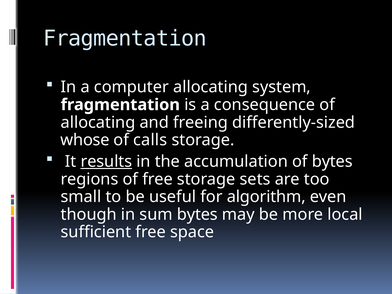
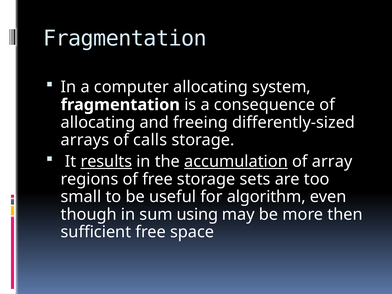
whose: whose -> arrays
accumulation underline: none -> present
of bytes: bytes -> array
sum bytes: bytes -> using
local: local -> then
